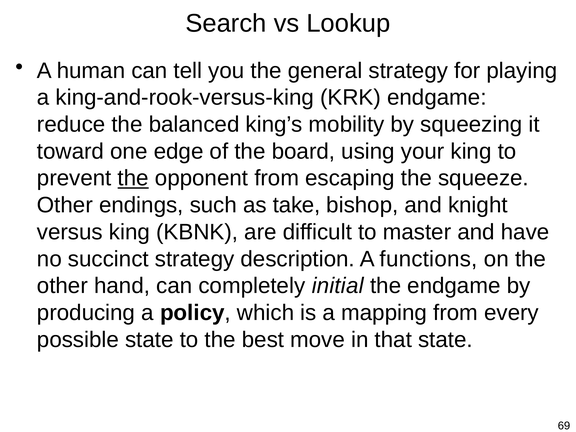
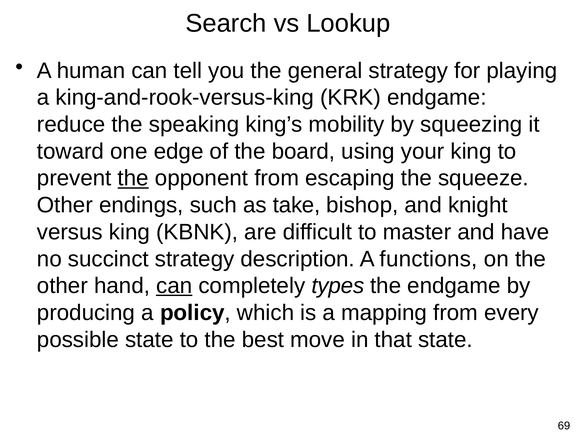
balanced: balanced -> speaking
can at (174, 286) underline: none -> present
initial: initial -> types
